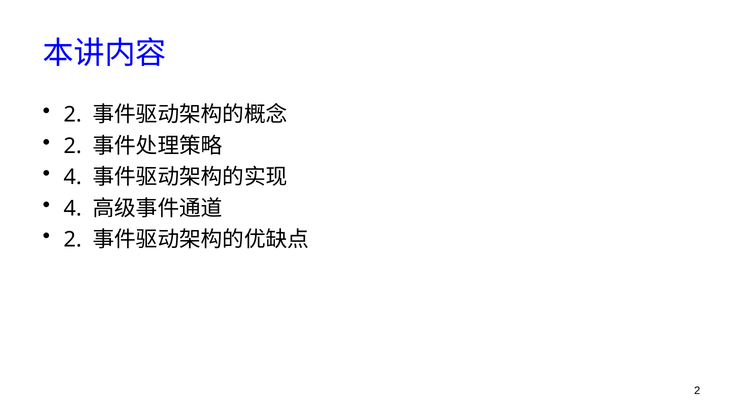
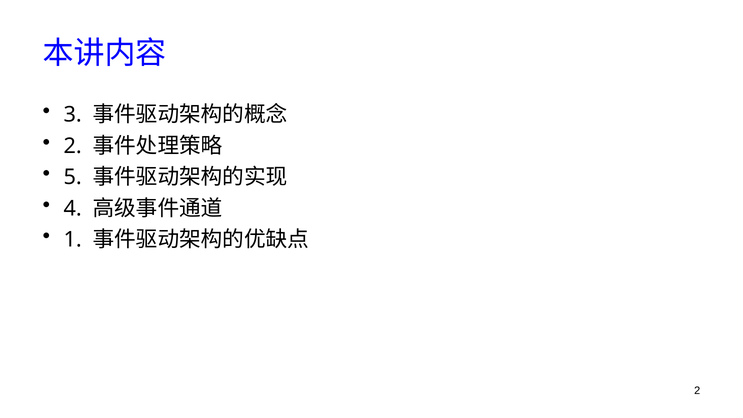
2 at (73, 115): 2 -> 3
4 at (73, 177): 4 -> 5
2 at (73, 240): 2 -> 1
